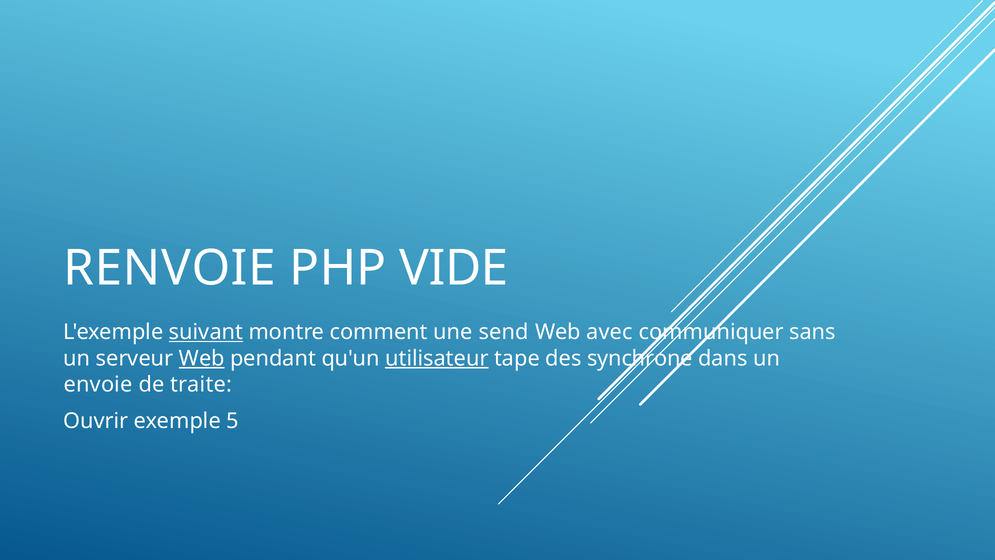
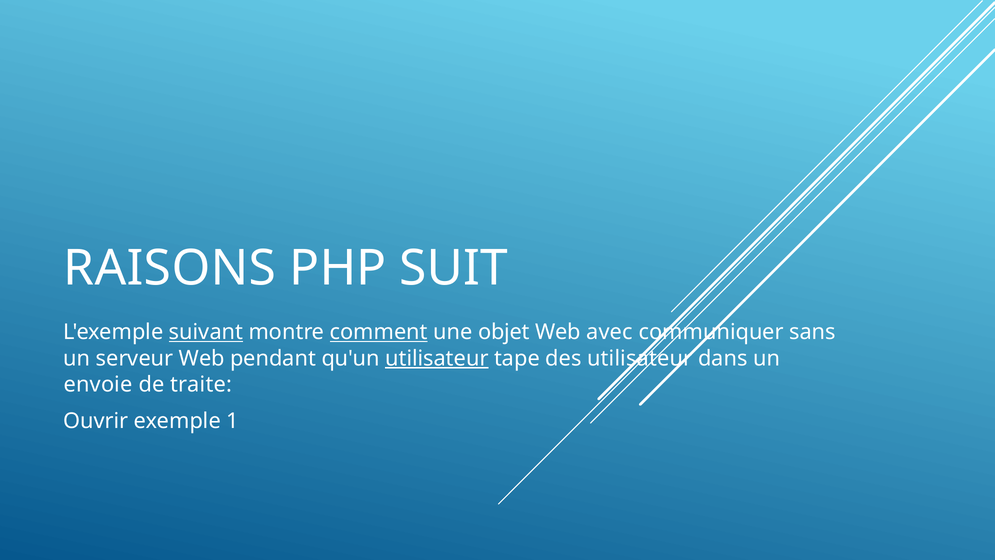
RENVOIE: RENVOIE -> RAISONS
VIDE: VIDE -> SUIT
comment underline: none -> present
send: send -> objet
Web at (202, 358) underline: present -> none
des synchrone: synchrone -> utilisateur
5: 5 -> 1
